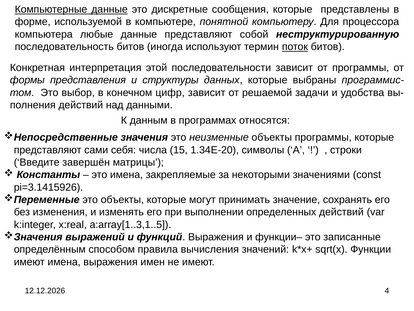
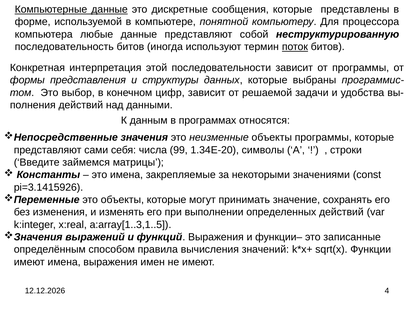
15: 15 -> 99
завершён: завершён -> займемся
